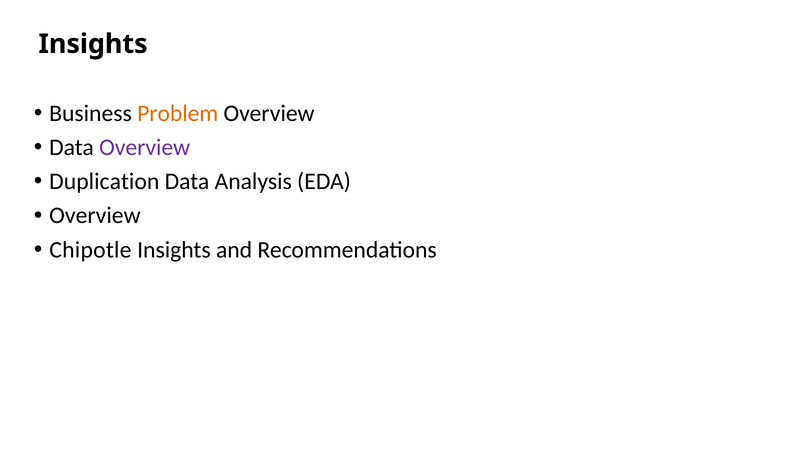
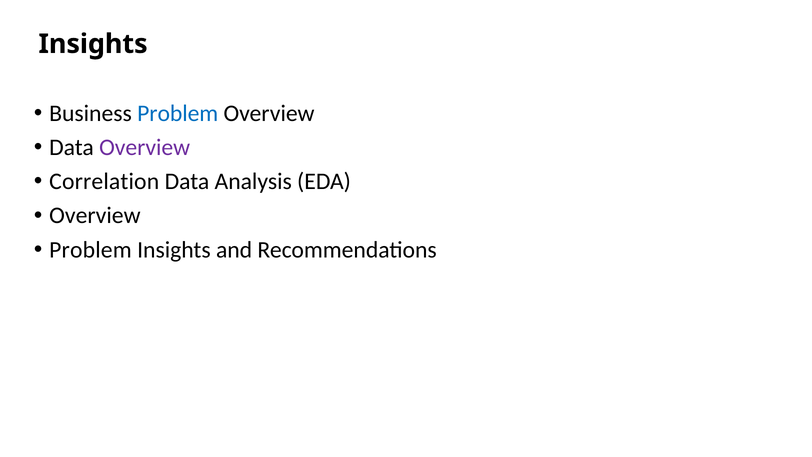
Problem at (178, 113) colour: orange -> blue
Duplication: Duplication -> Correlation
Chipotle at (90, 250): Chipotle -> Problem
